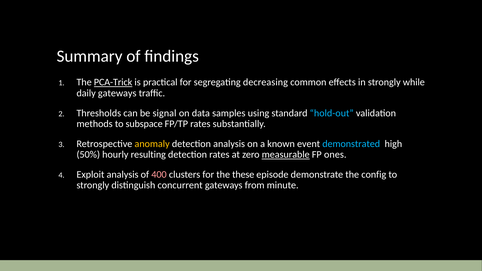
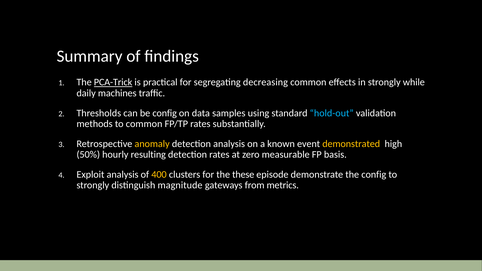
daily gateways: gateways -> machines
be signal: signal -> config
to subspace: subspace -> common
demonstrated colour: light blue -> yellow
measurable underline: present -> none
ones: ones -> basis
400 colour: pink -> yellow
concurrent: concurrent -> magnitude
minute: minute -> metrics
